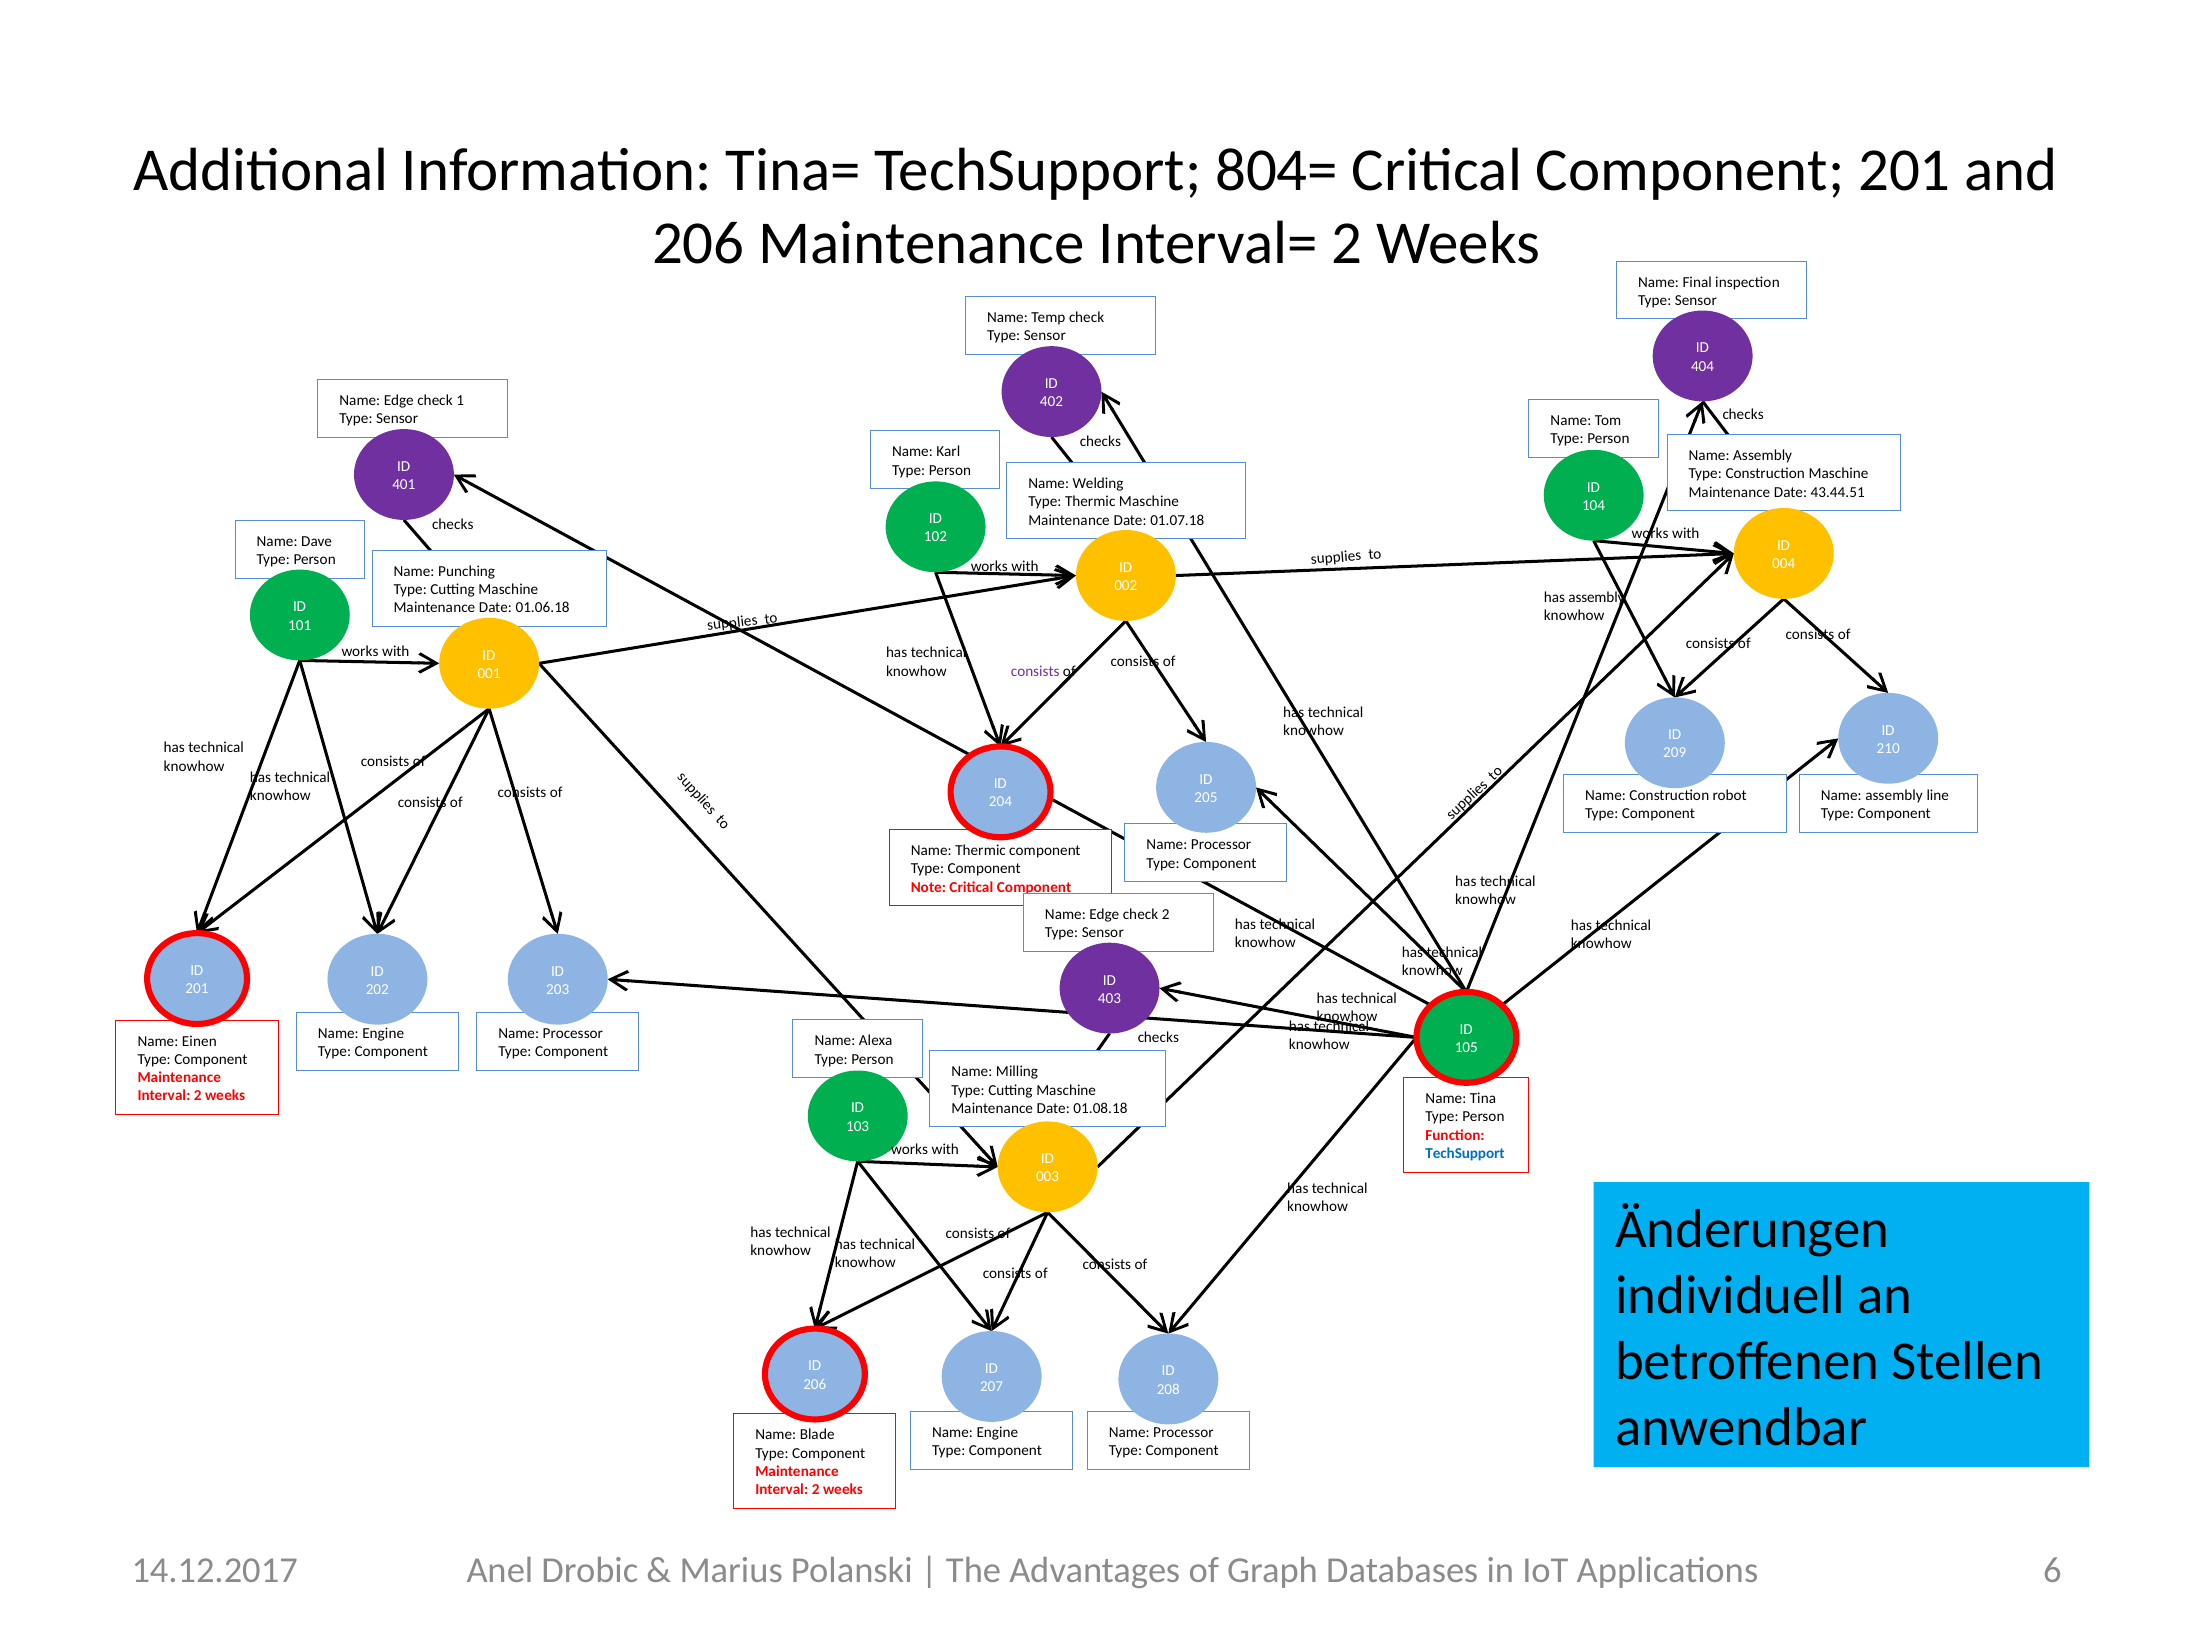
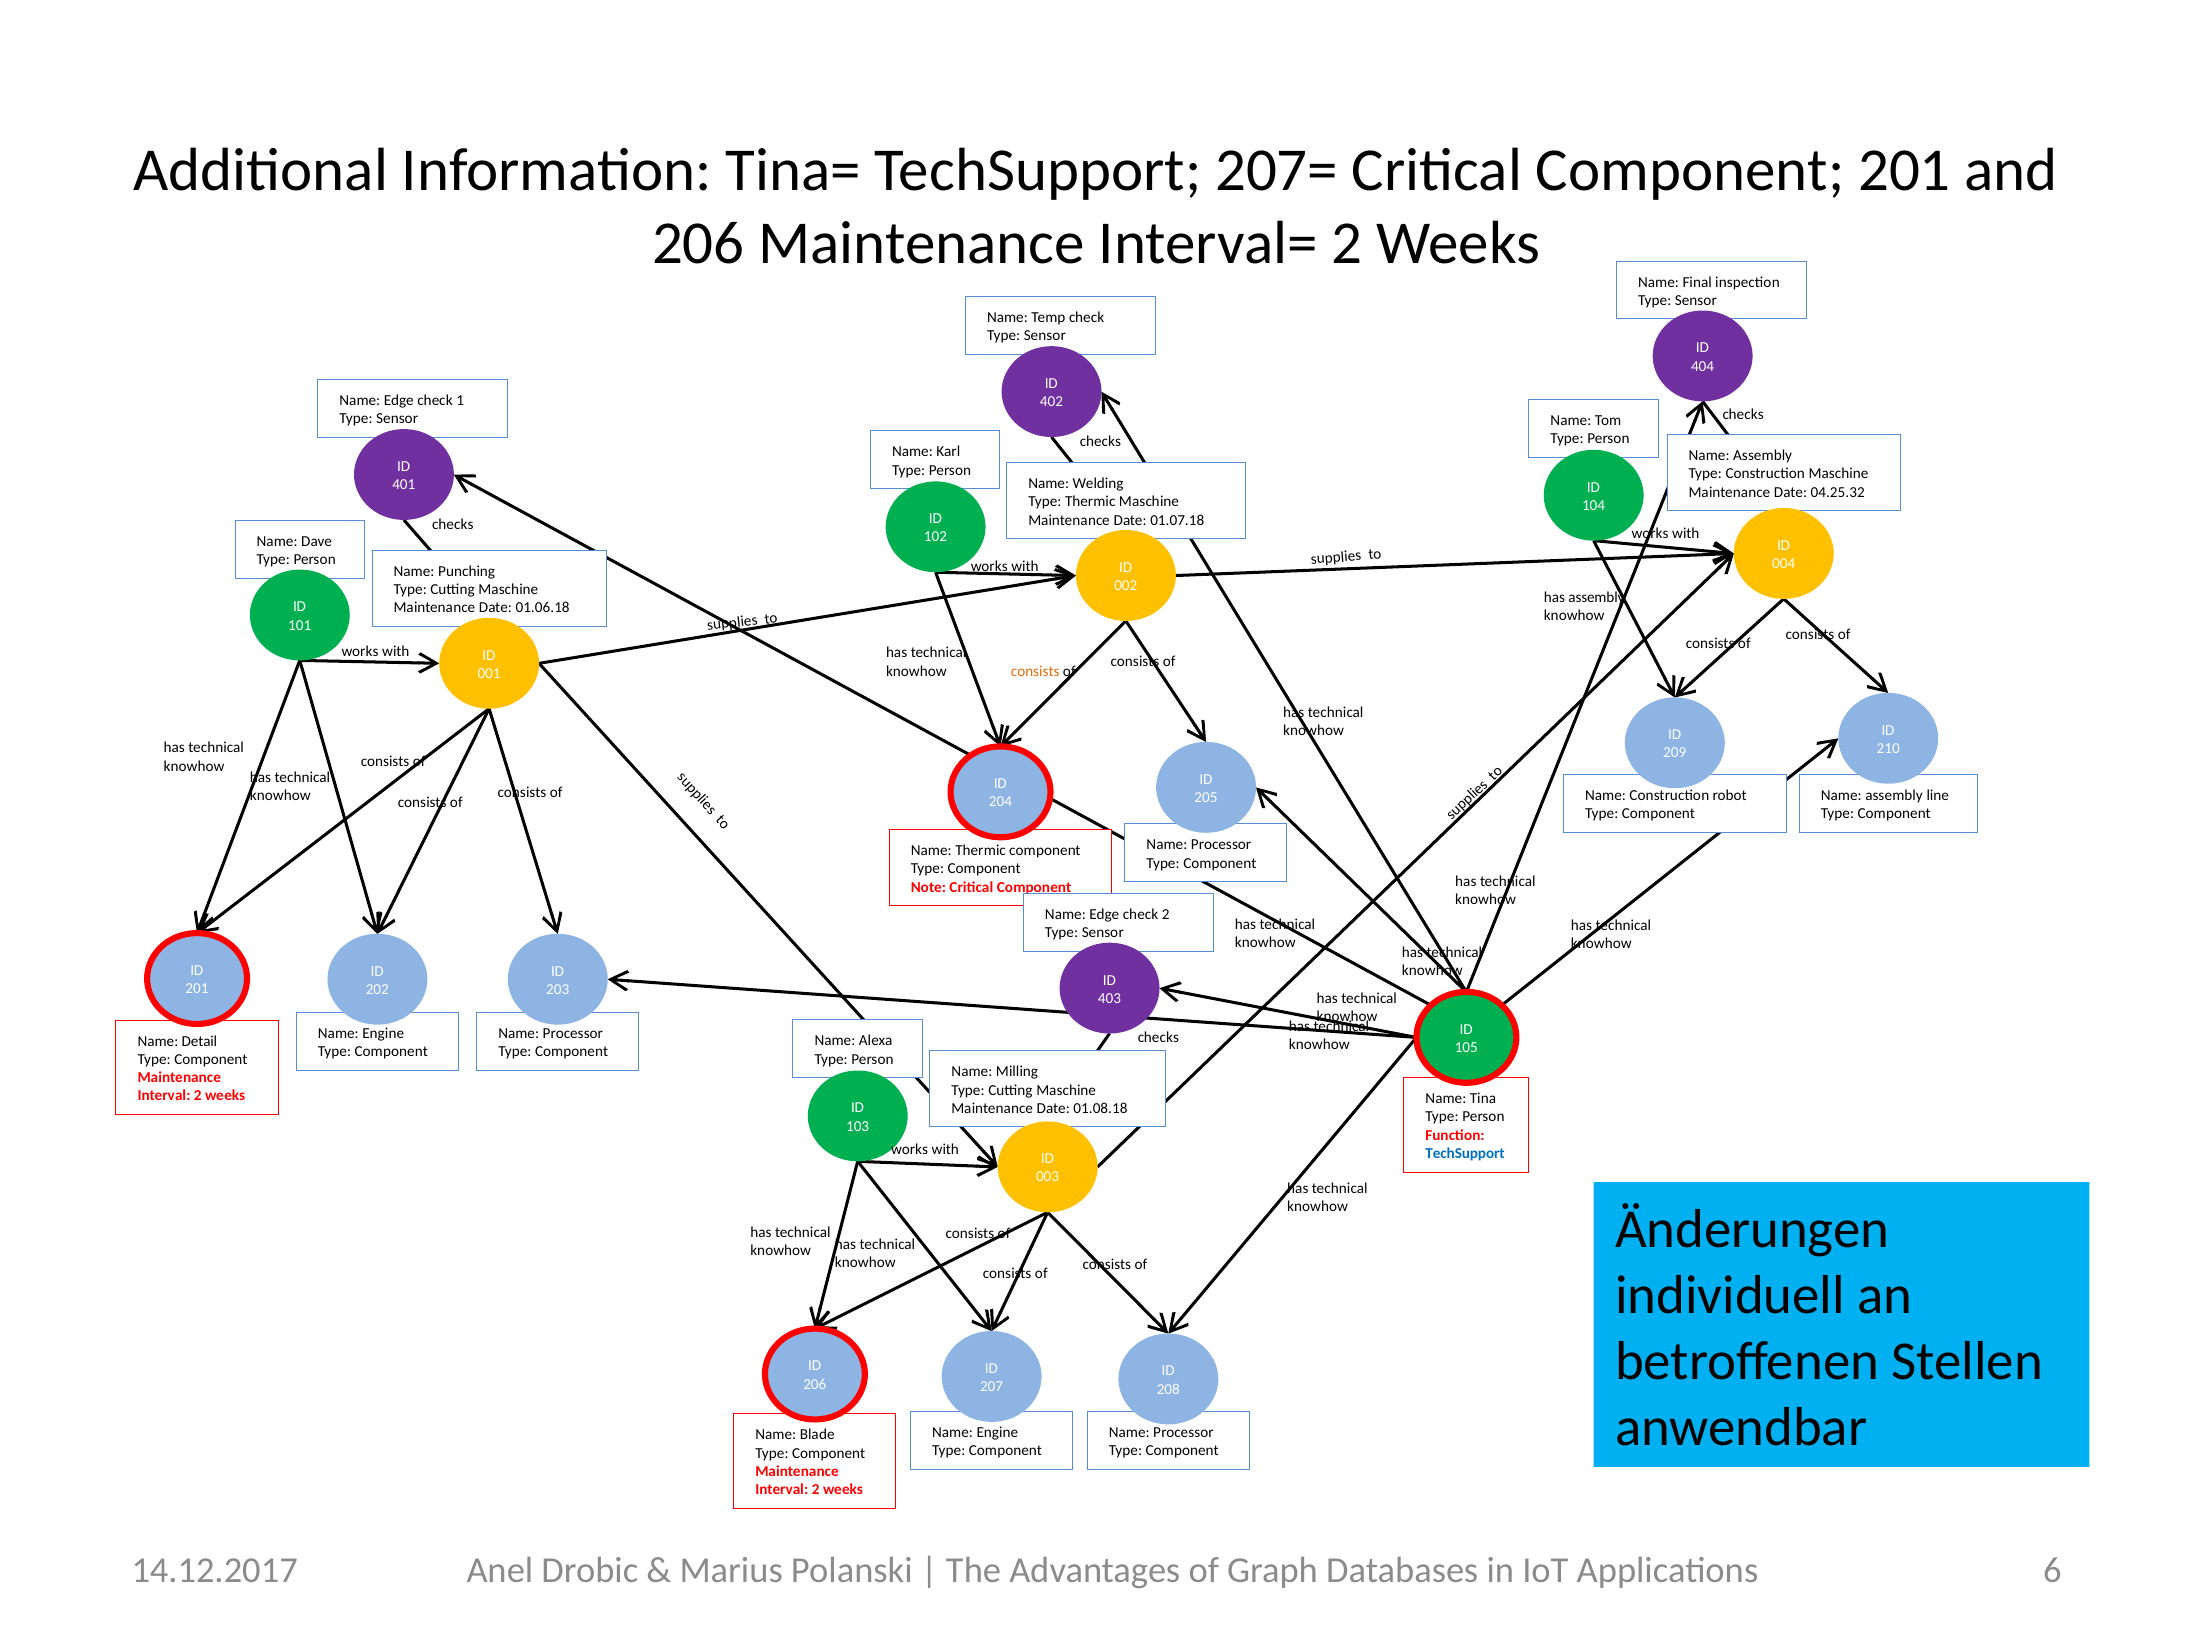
804=: 804= -> 207=
43.44.51: 43.44.51 -> 04.25.32
consists at (1035, 671) colour: purple -> orange
Einen: Einen -> Detail
